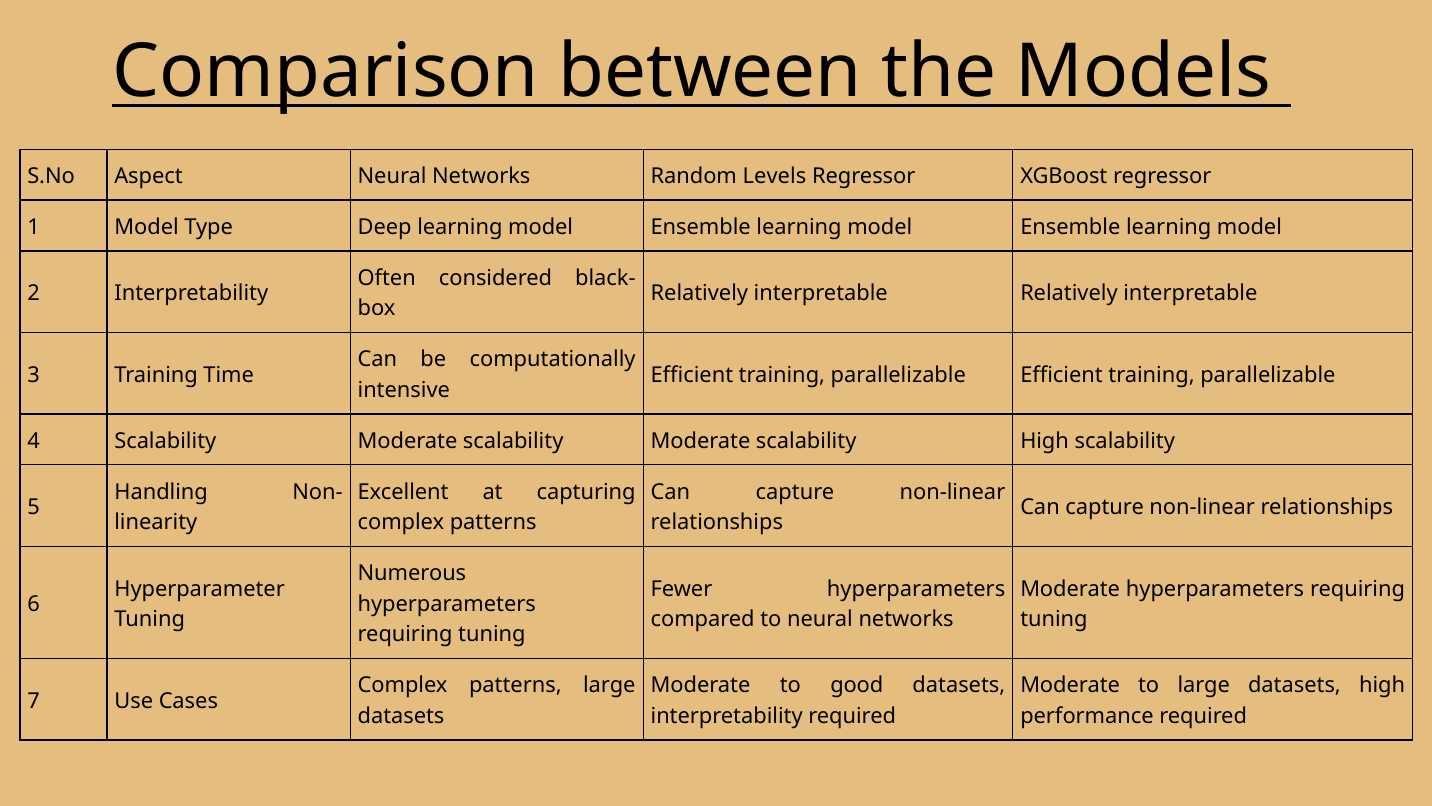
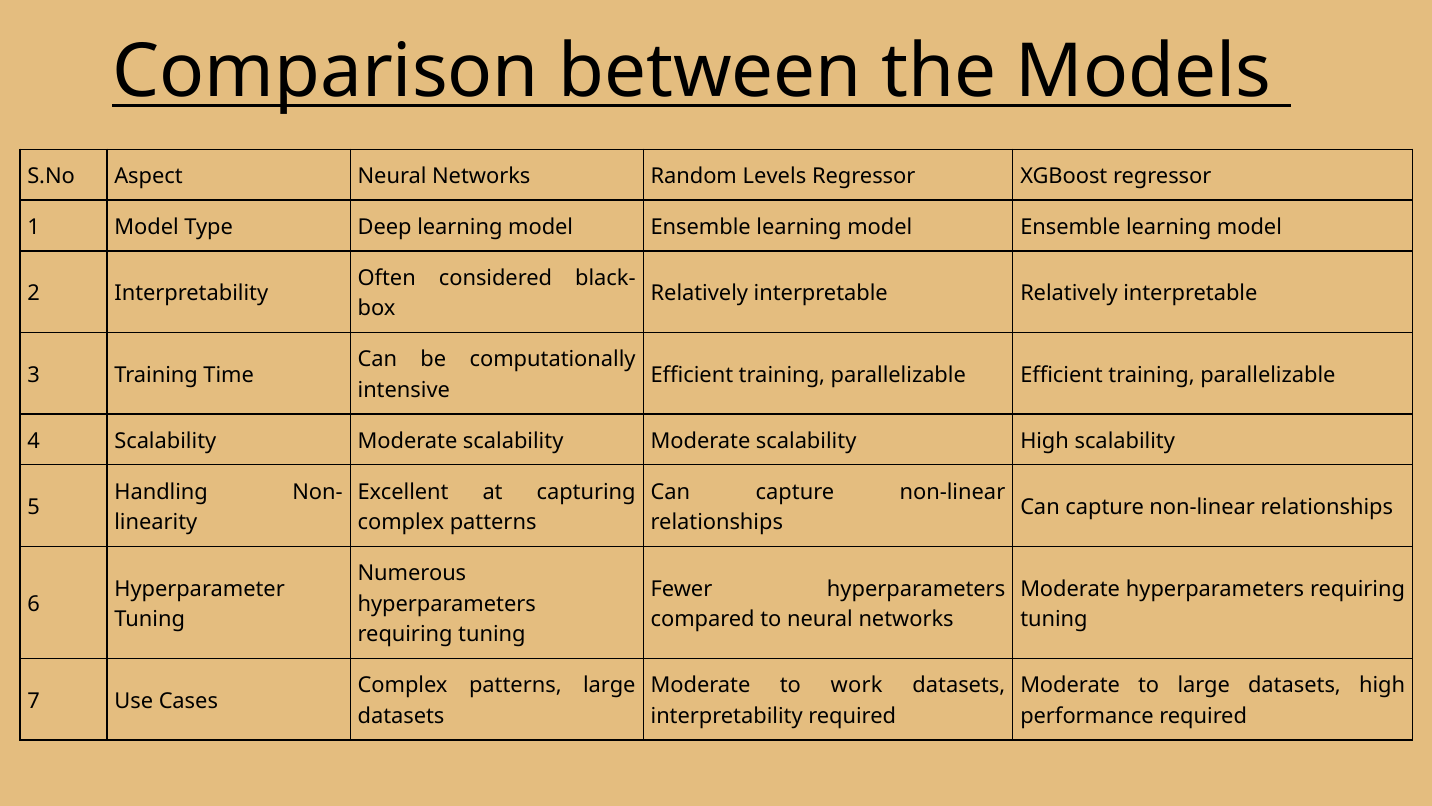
good: good -> work
